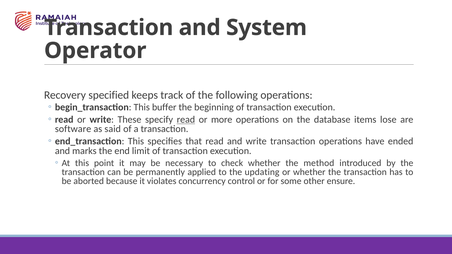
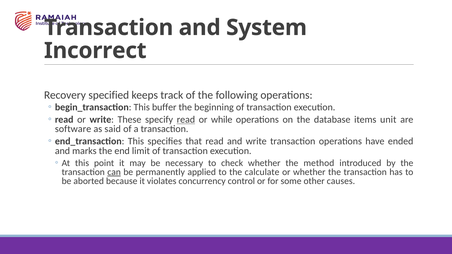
Operator: Operator -> Incorrect
more: more -> while
lose: lose -> unit
can underline: none -> present
updating: updating -> calculate
ensure: ensure -> causes
